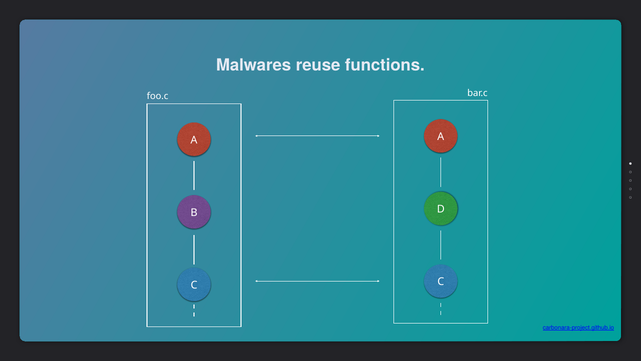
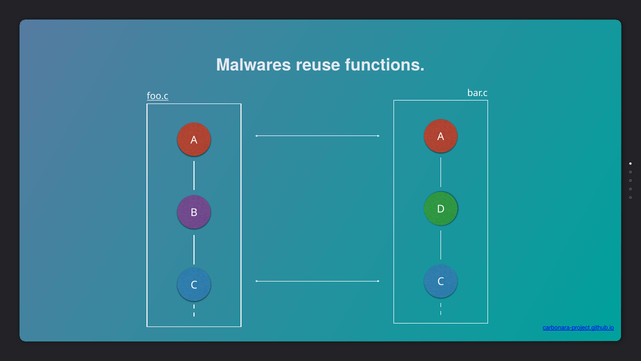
foo.c underline: none -> present
